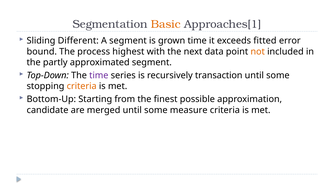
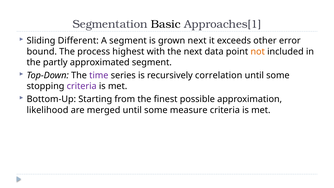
Basic colour: orange -> black
grown time: time -> next
fitted: fitted -> other
transaction: transaction -> correlation
criteria at (82, 86) colour: orange -> purple
candidate: candidate -> likelihood
